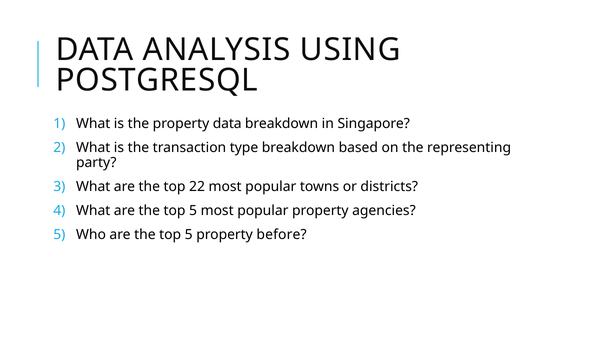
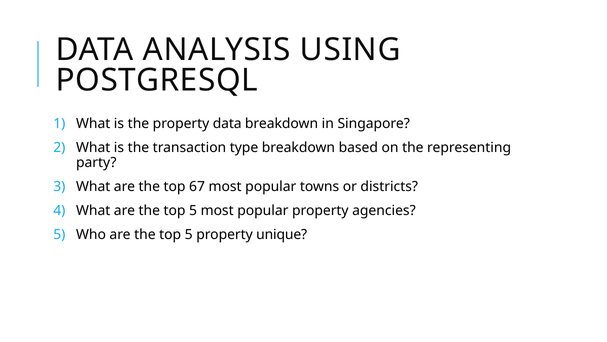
22: 22 -> 67
before: before -> unique
